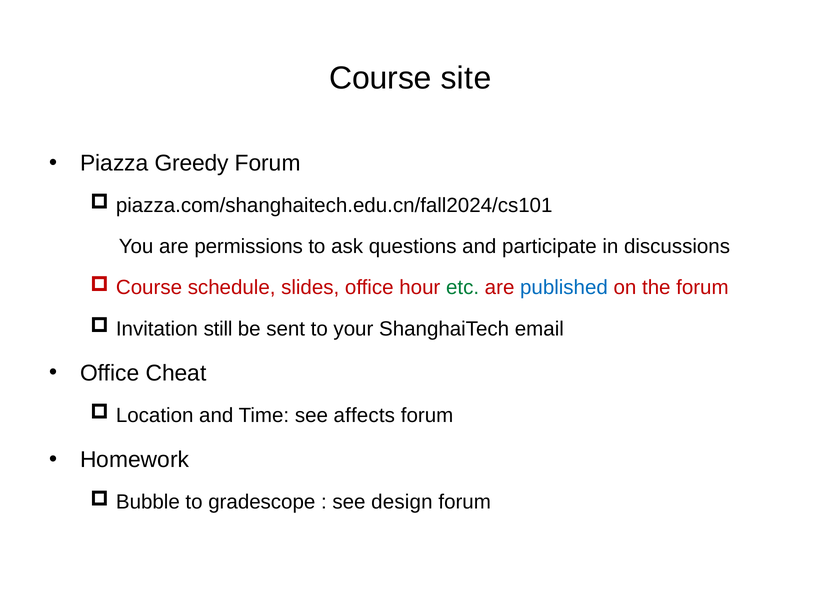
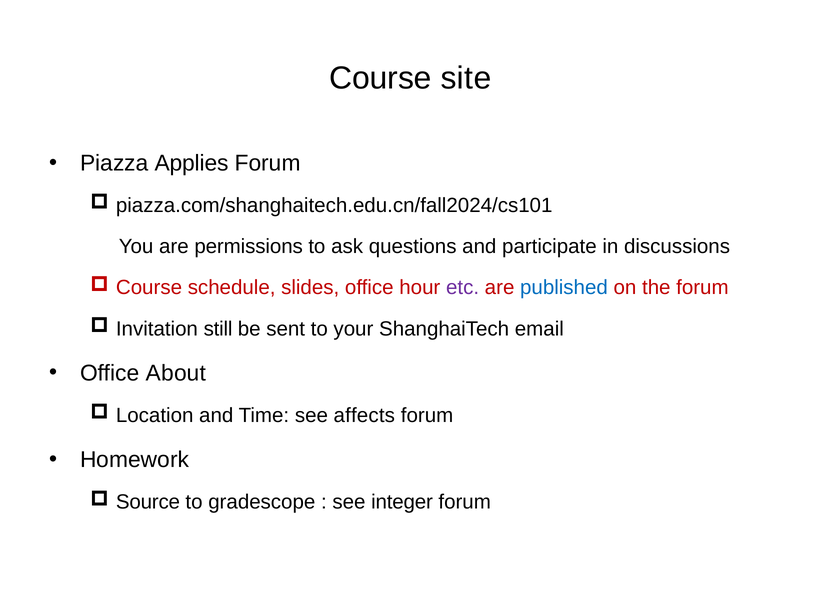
Greedy: Greedy -> Applies
etc colour: green -> purple
Cheat: Cheat -> About
Bubble: Bubble -> Source
design: design -> integer
